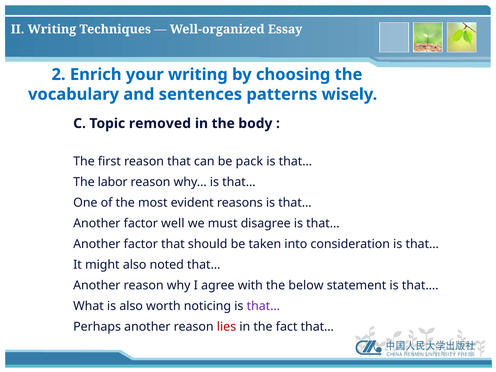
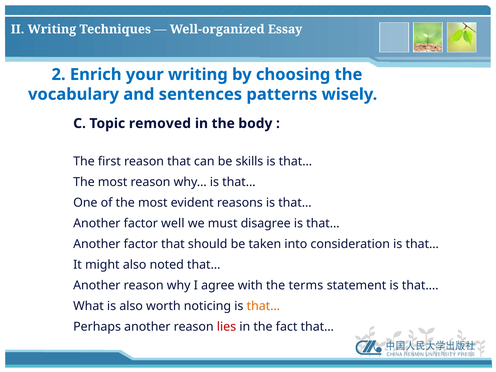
pack: pack -> skills
labor at (113, 182): labor -> most
below: below -> terms
that… at (263, 306) colour: purple -> orange
